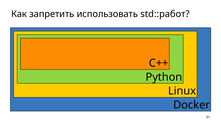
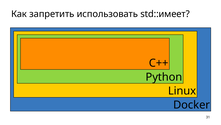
std::работ: std::работ -> std::имеет
